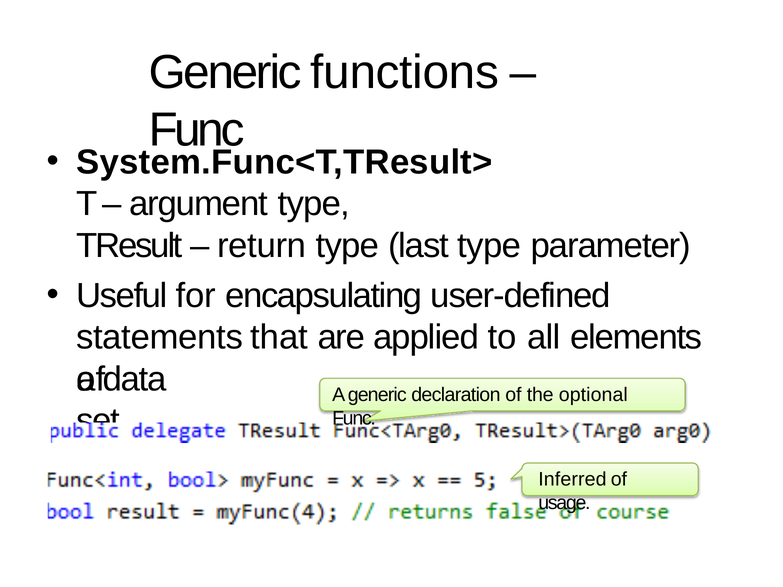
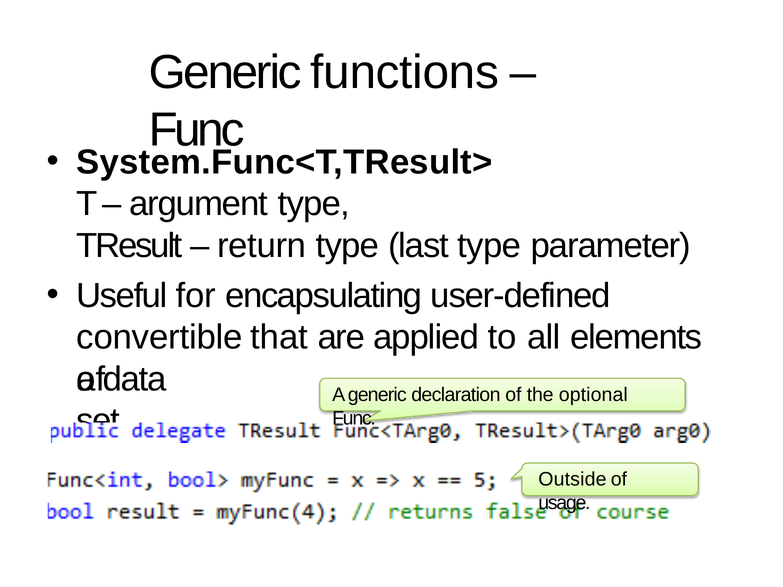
statements: statements -> convertible
Inferred: Inferred -> Outside
